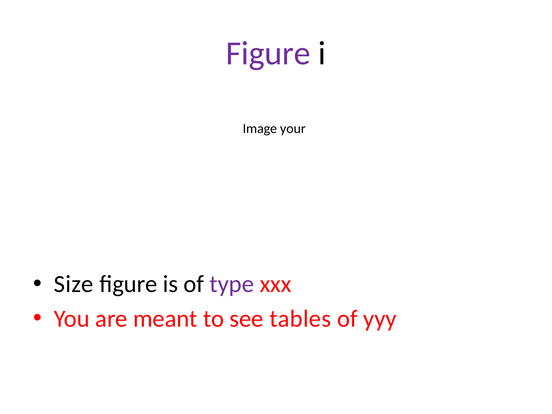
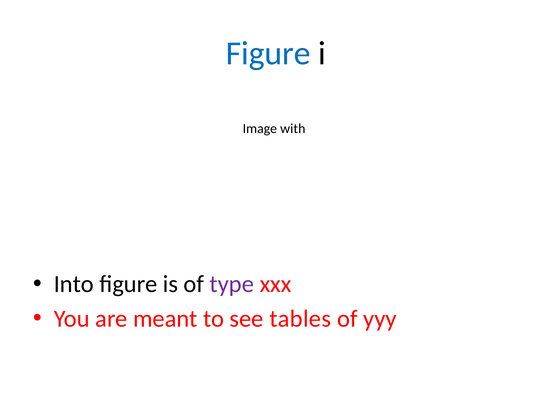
Figure at (268, 53) colour: purple -> blue
your: your -> with
Size: Size -> Into
